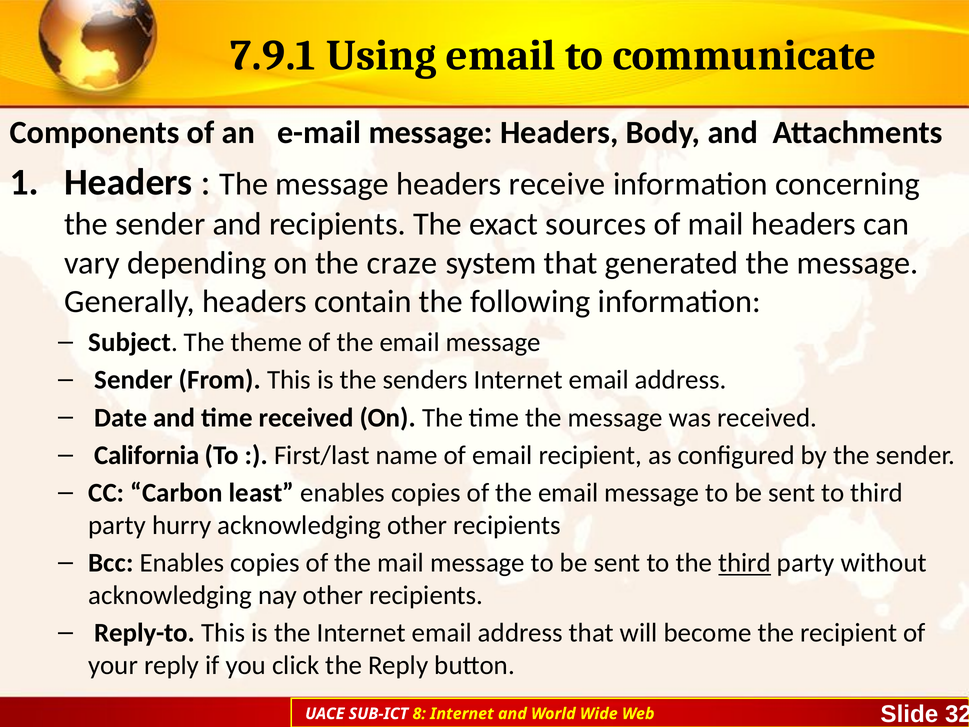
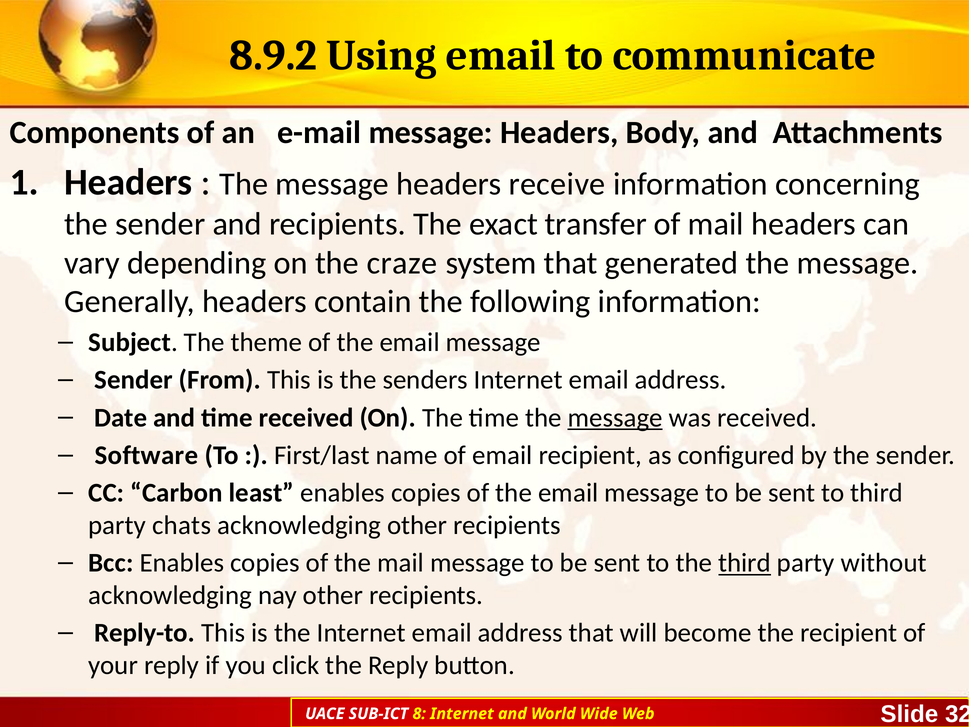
7.9.1: 7.9.1 -> 8.9.2
sources: sources -> transfer
message at (615, 417) underline: none -> present
California: California -> Software
hurry: hurry -> chats
